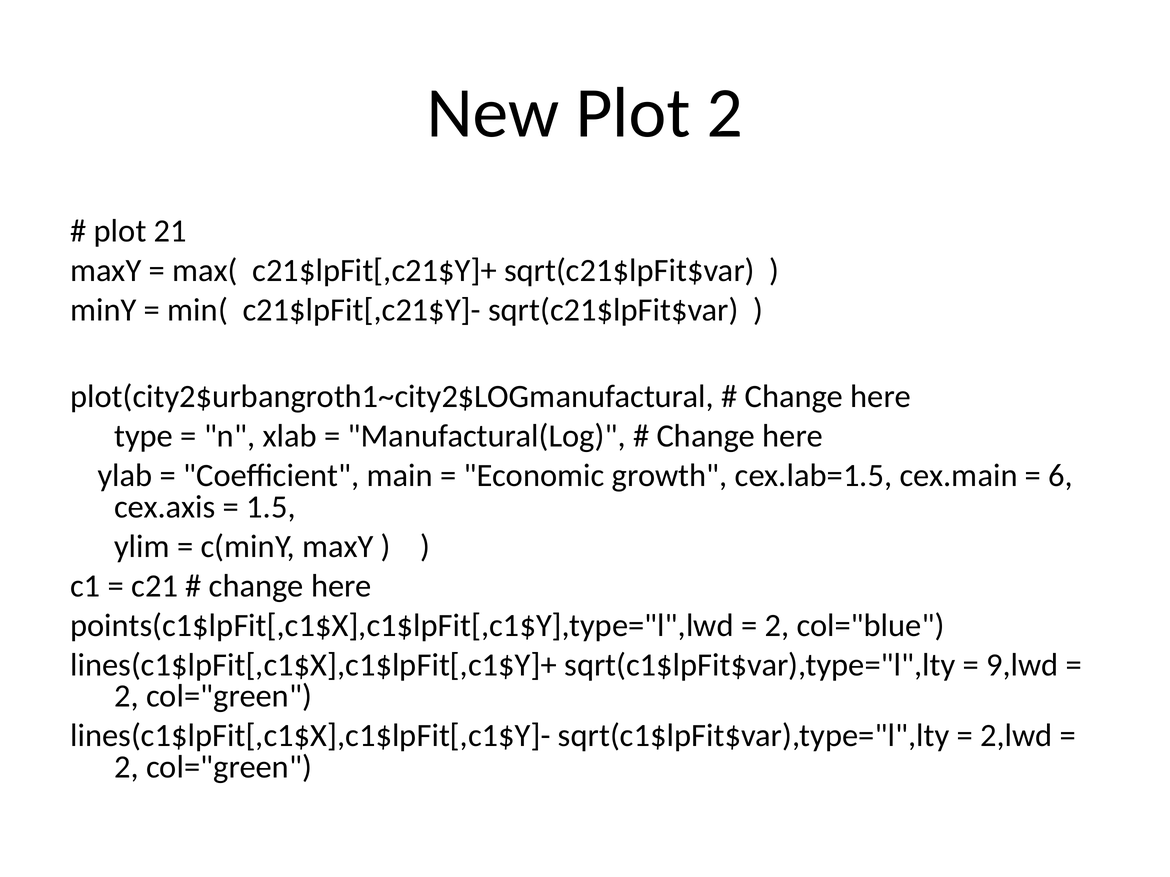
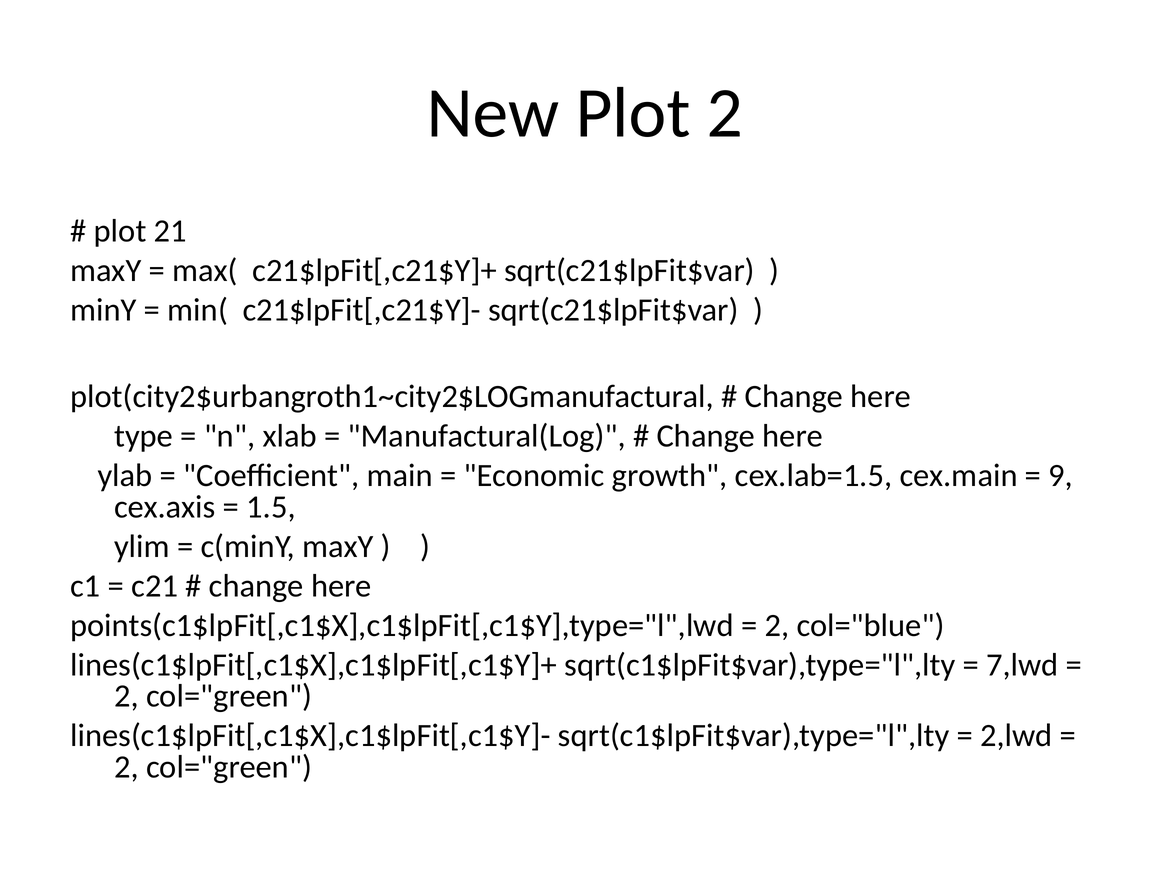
6: 6 -> 9
9,lwd: 9,lwd -> 7,lwd
